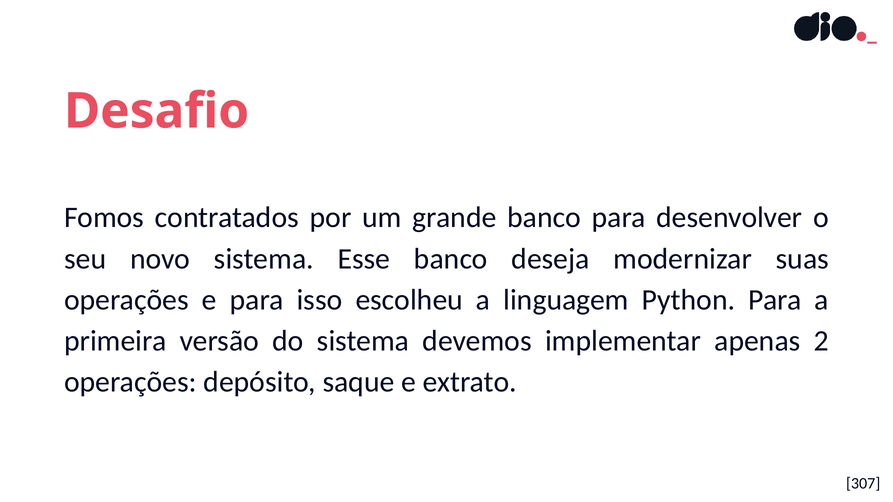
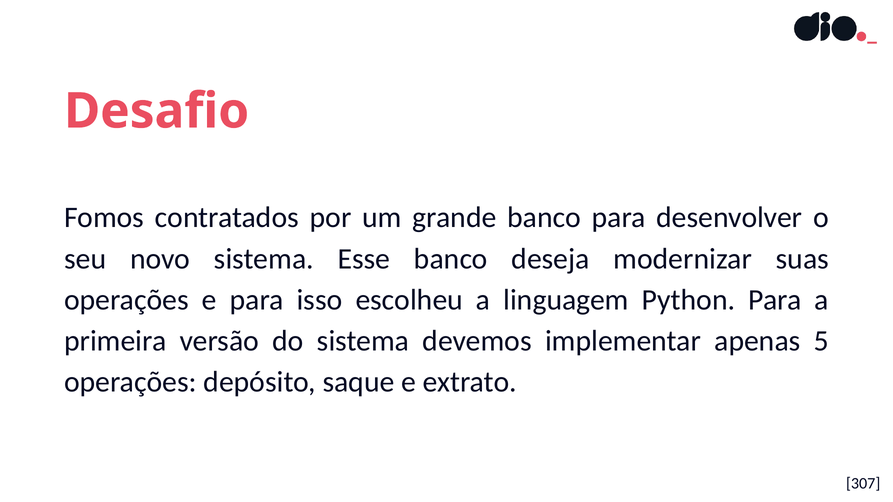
2: 2 -> 5
